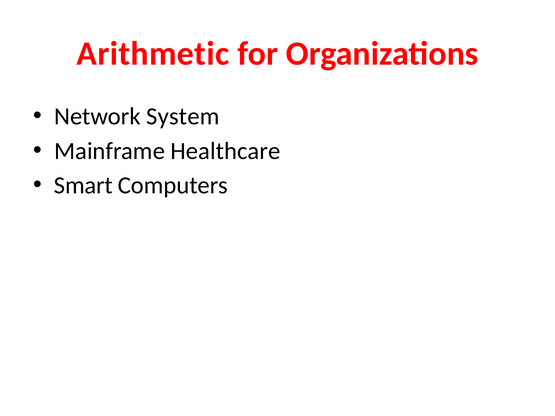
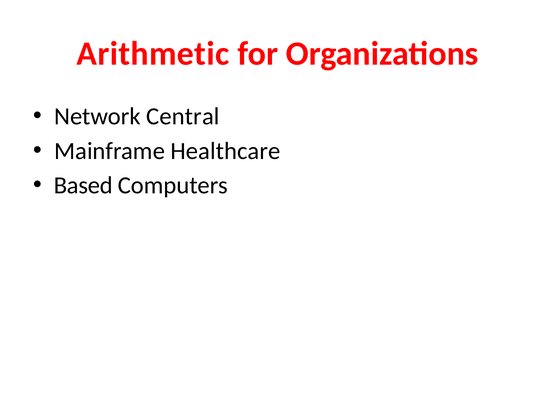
System: System -> Central
Smart: Smart -> Based
